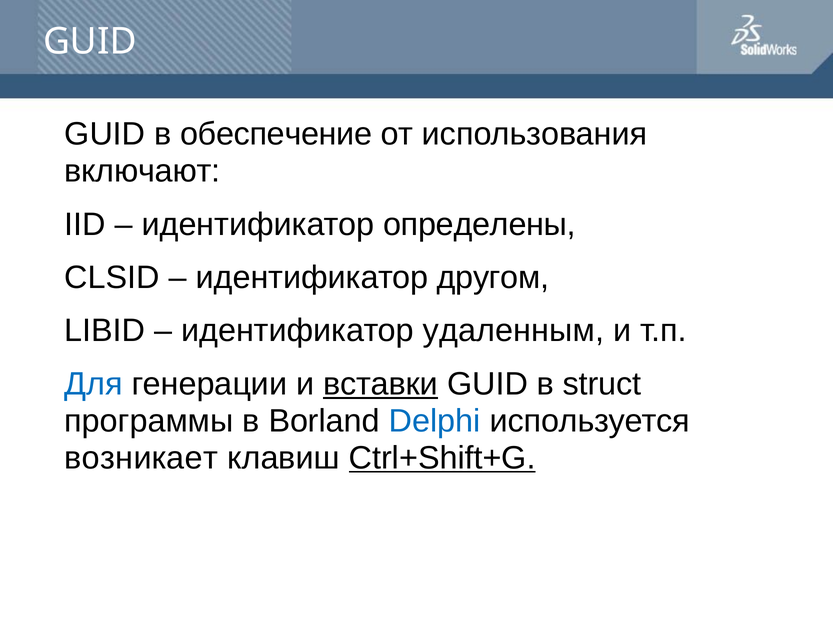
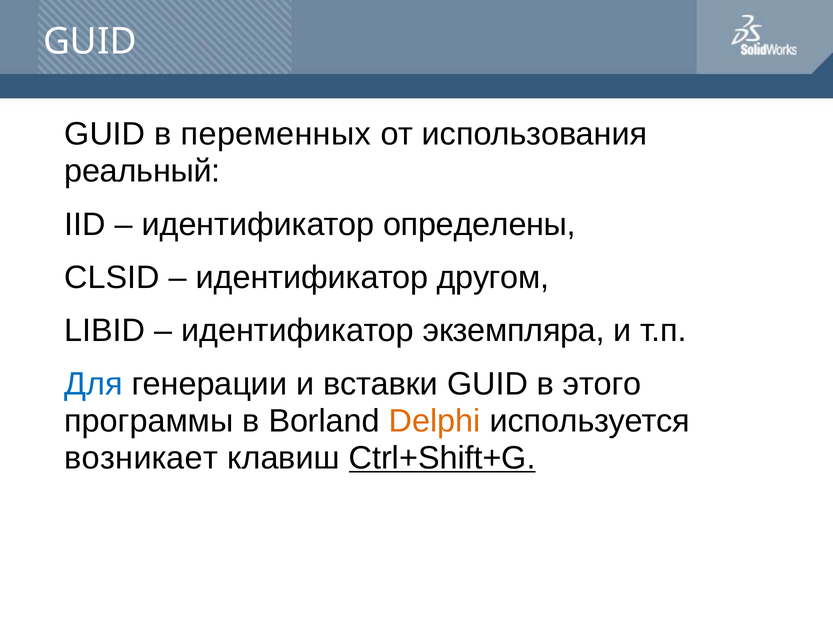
обеспечение: обеспечение -> переменных
включают: включают -> реальный
удаленным: удаленным -> экземпляра
вставки underline: present -> none
struct: struct -> этого
Delphi colour: blue -> orange
